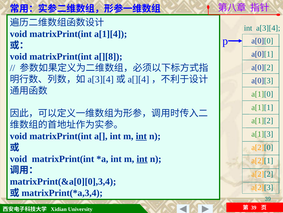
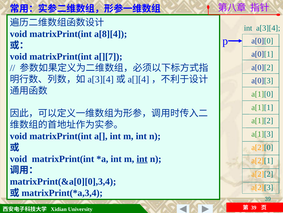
a[1][4: a[1][4 -> a[8][4
a[][8: a[][8 -> a[][7
int at (141, 136) underline: present -> none
